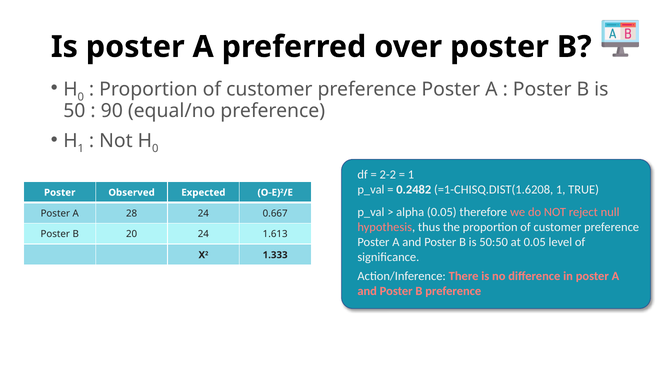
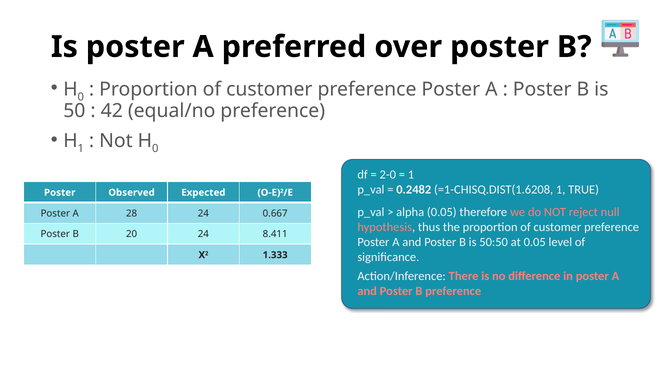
90: 90 -> 42
2-2: 2-2 -> 2-0
1.613: 1.613 -> 8.411
